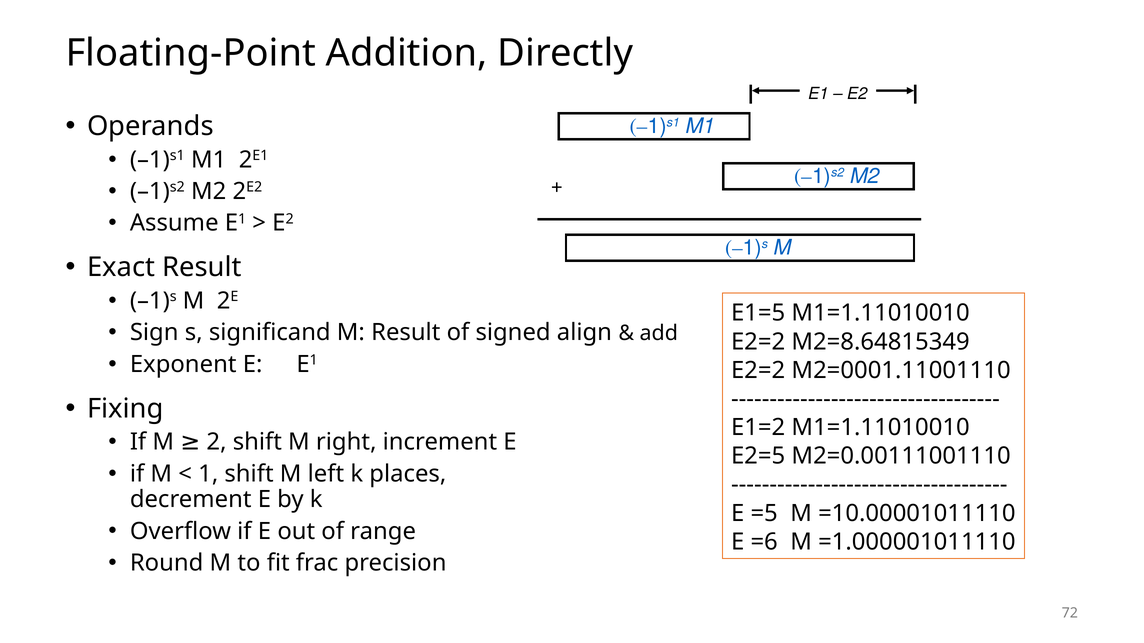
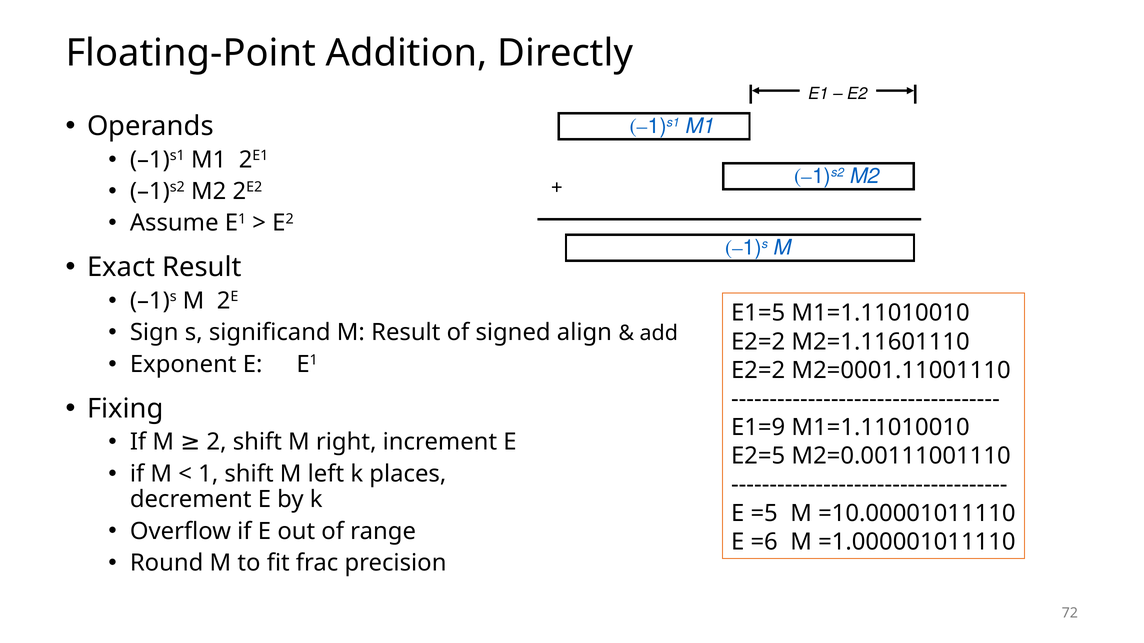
M2=8.64815349: M2=8.64815349 -> M2=1.11601110
E1=2: E1=2 -> E1=9
